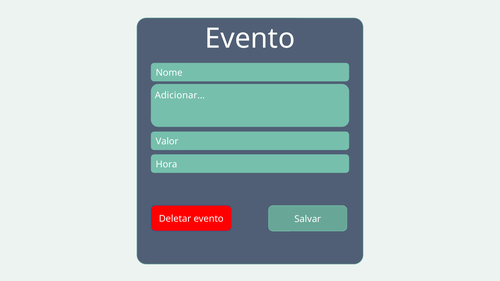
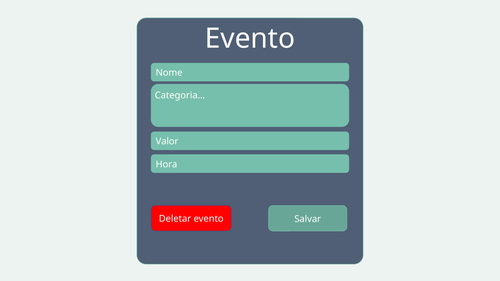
Adicionar…: Adicionar… -> Categoria…
